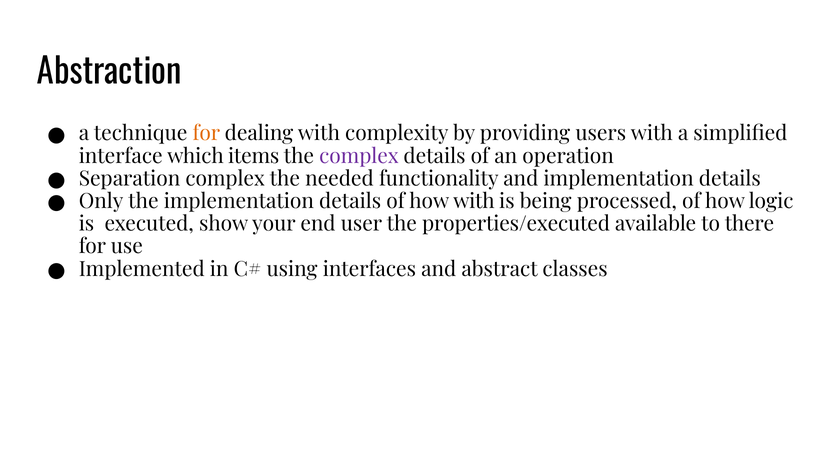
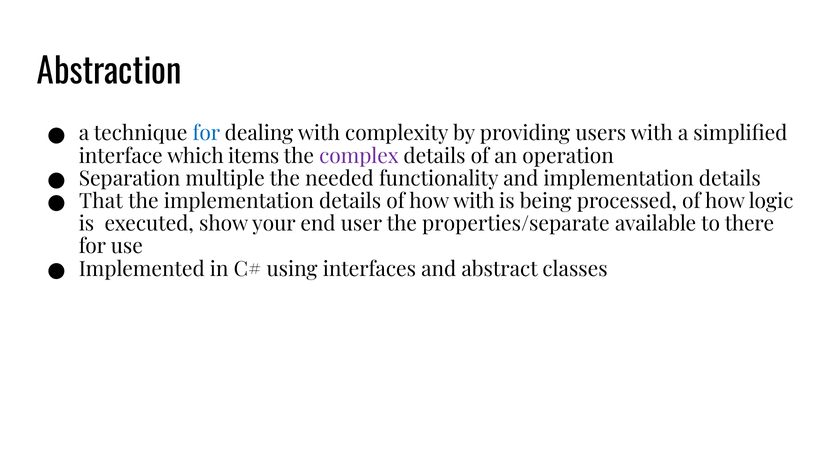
for at (206, 133) colour: orange -> blue
Separation complex: complex -> multiple
Only: Only -> That
properties/executed: properties/executed -> properties/separate
